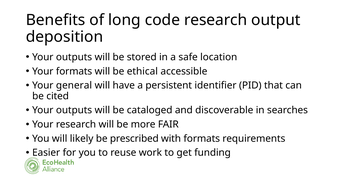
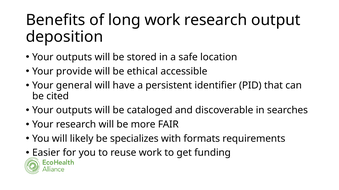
long code: code -> work
Your formats: formats -> provide
prescribed: prescribed -> specializes
